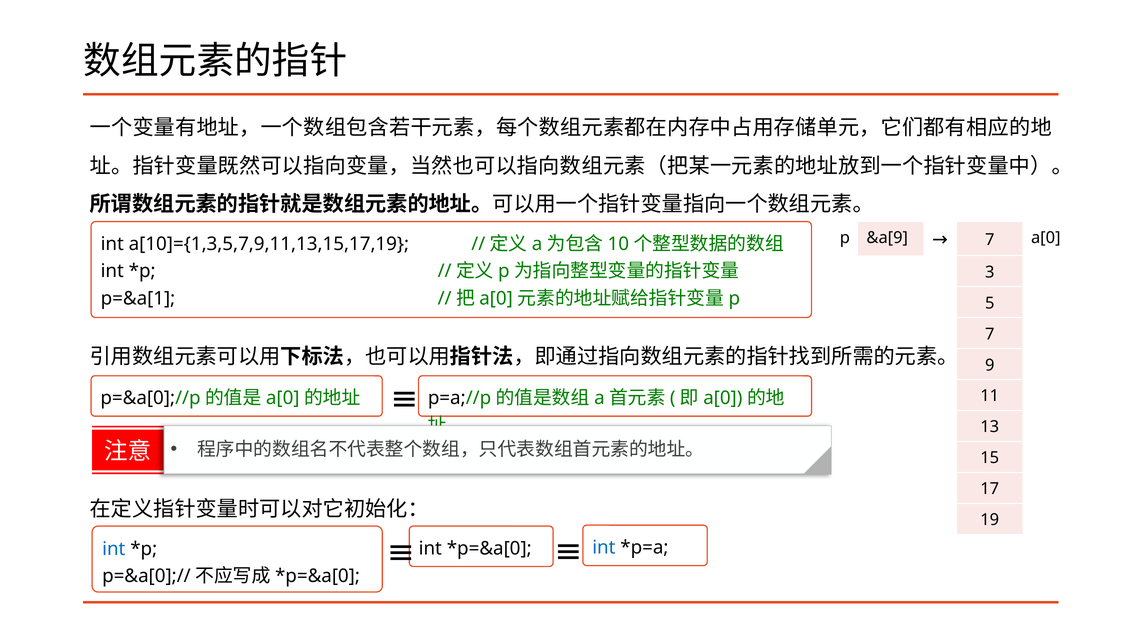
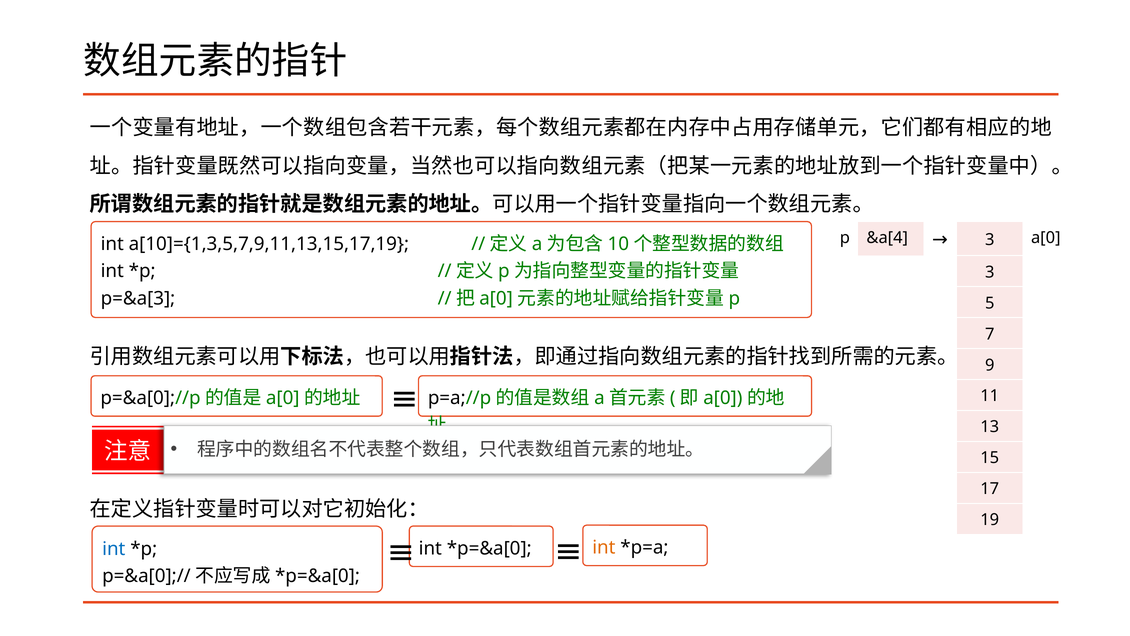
&a[9: &a[9 -> &a[4
7 at (990, 239): 7 -> 3
p=&a[1: p=&a[1 -> p=&a[3
int at (604, 547) colour: blue -> orange
